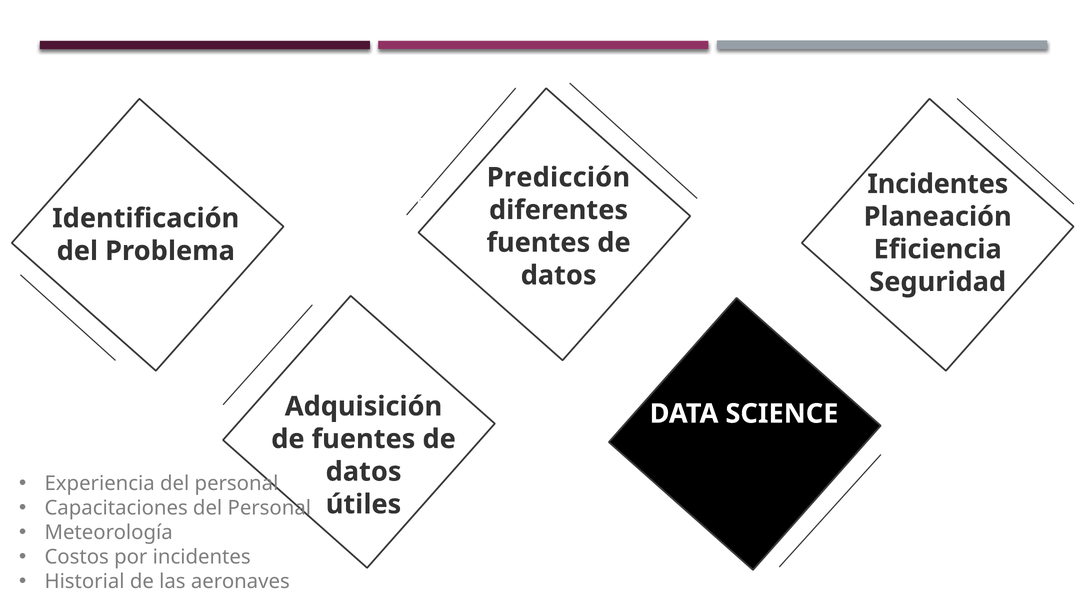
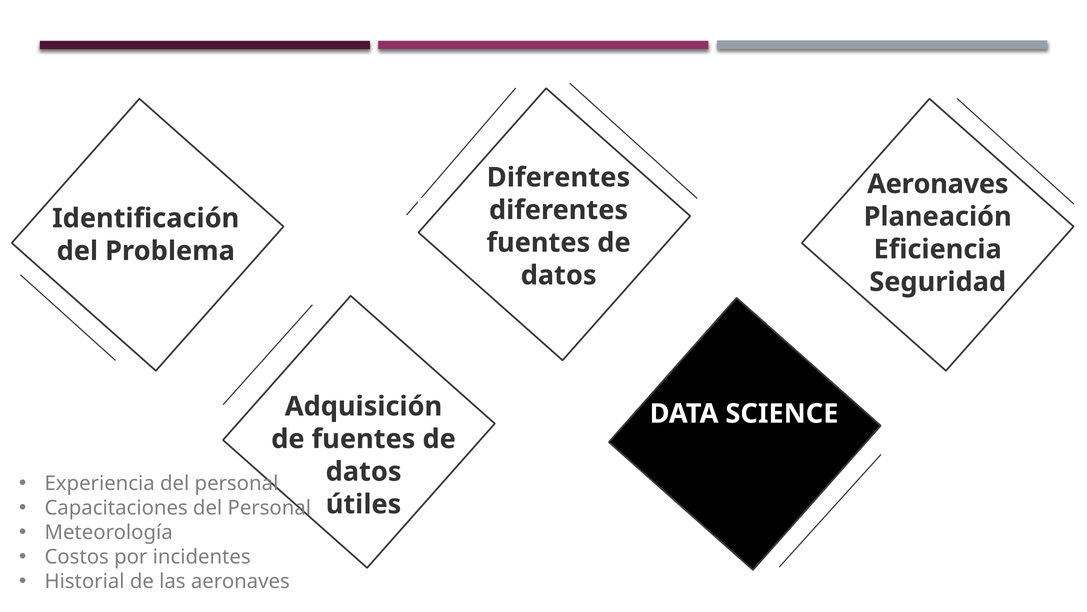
Predicción at (558, 177): Predicción -> Diferentes
Incidentes at (938, 184): Incidentes -> Aeronaves
